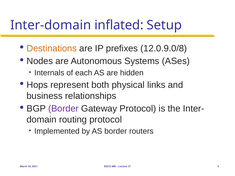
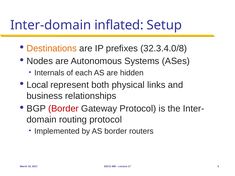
12.0.9.0/8: 12.0.9.0/8 -> 32.3.4.0/8
Hops: Hops -> Local
Border at (63, 109) colour: purple -> red
